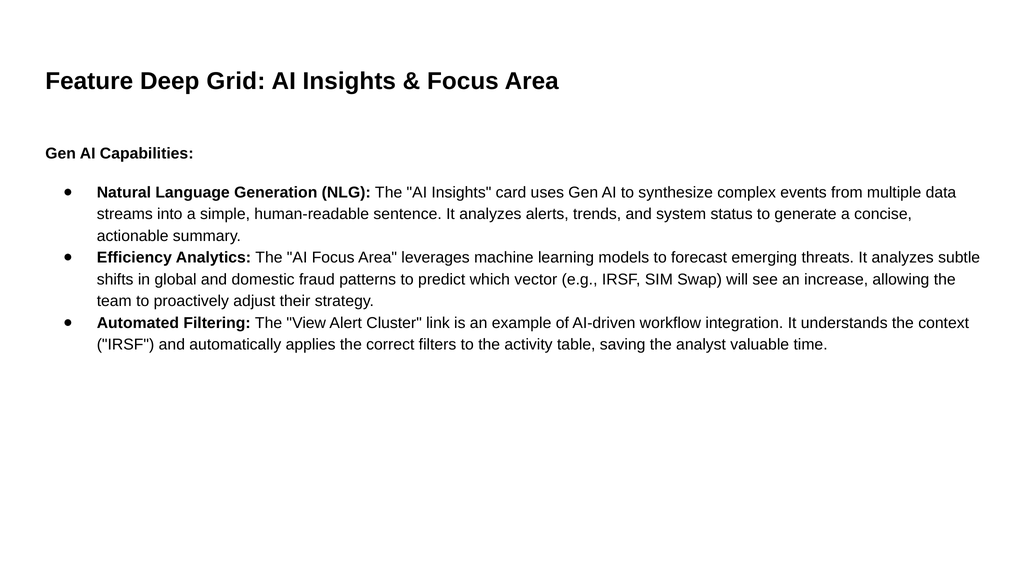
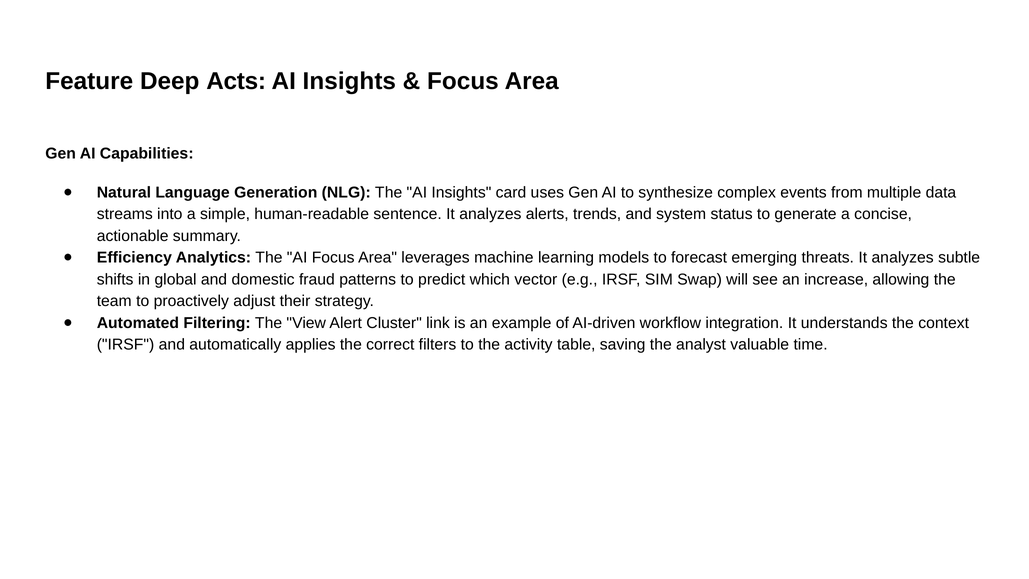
Grid: Grid -> Acts
